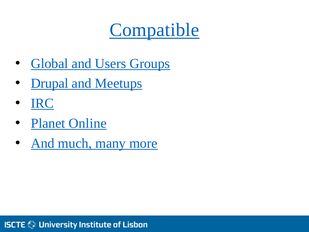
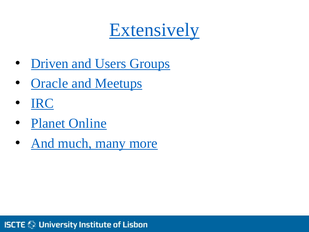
Compatible: Compatible -> Extensively
Global: Global -> Driven
Drupal: Drupal -> Oracle
